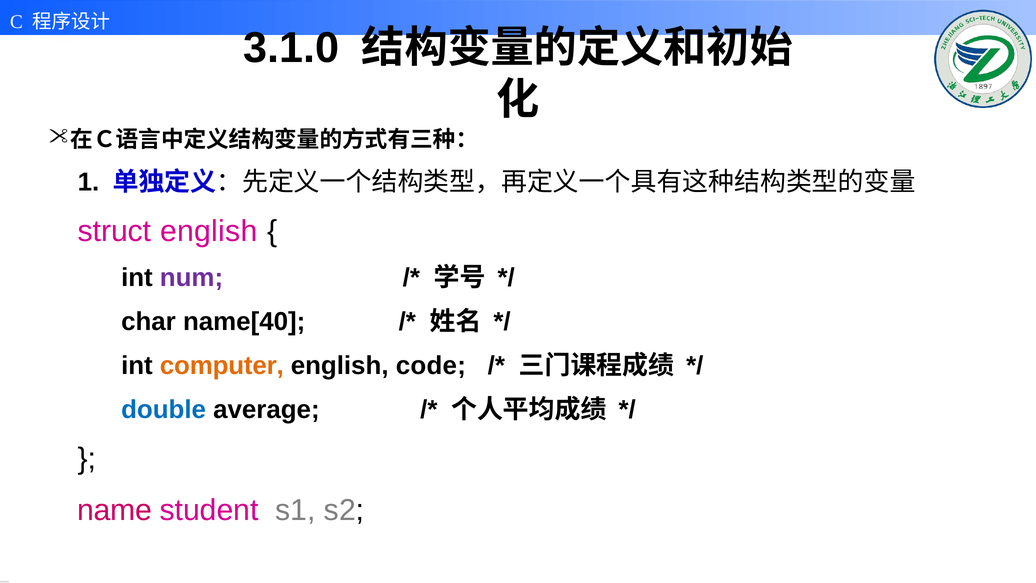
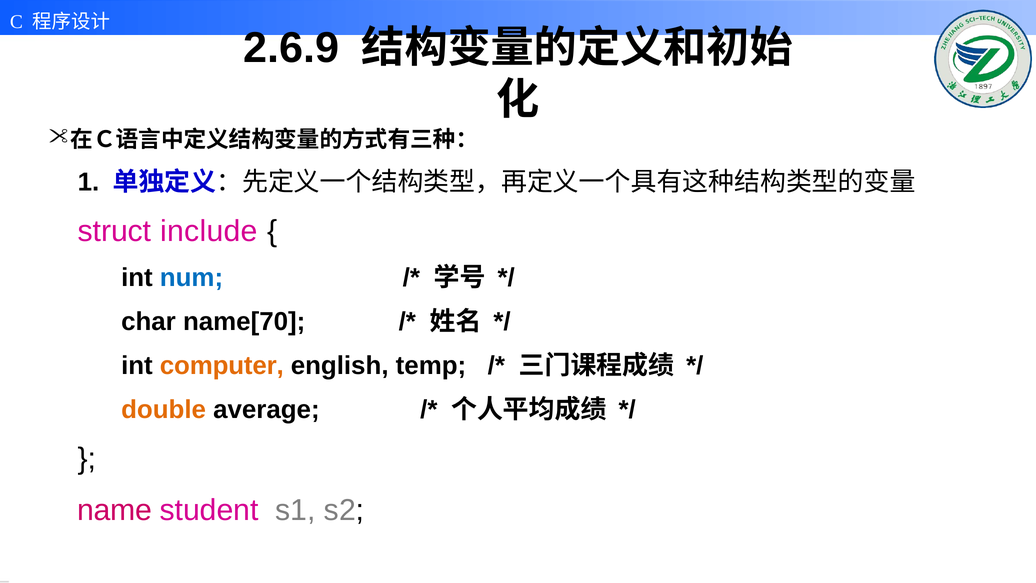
3.1.0: 3.1.0 -> 2.6.9
struct english: english -> include
num colour: purple -> blue
name[40: name[40 -> name[70
code: code -> temp
double colour: blue -> orange
